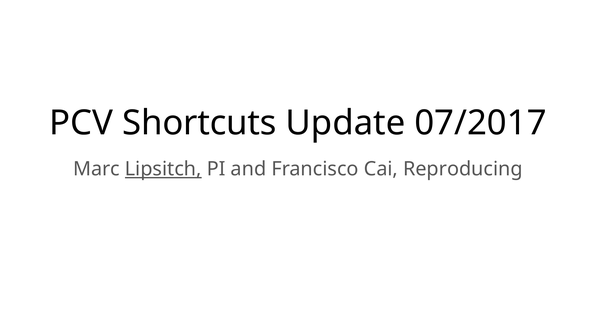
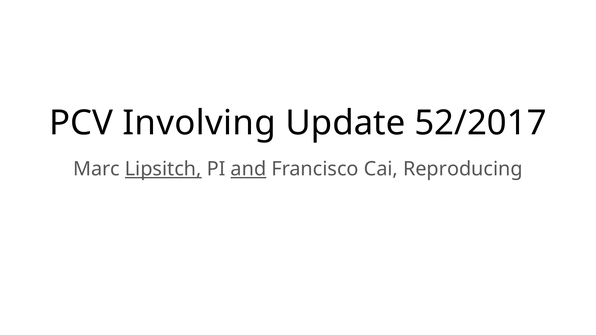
Shortcuts: Shortcuts -> Involving
07/2017: 07/2017 -> 52/2017
and underline: none -> present
